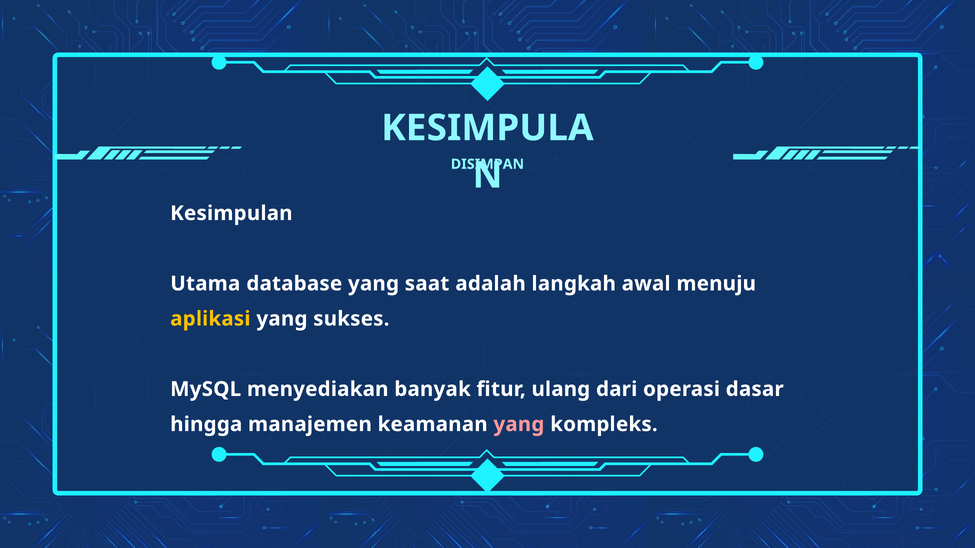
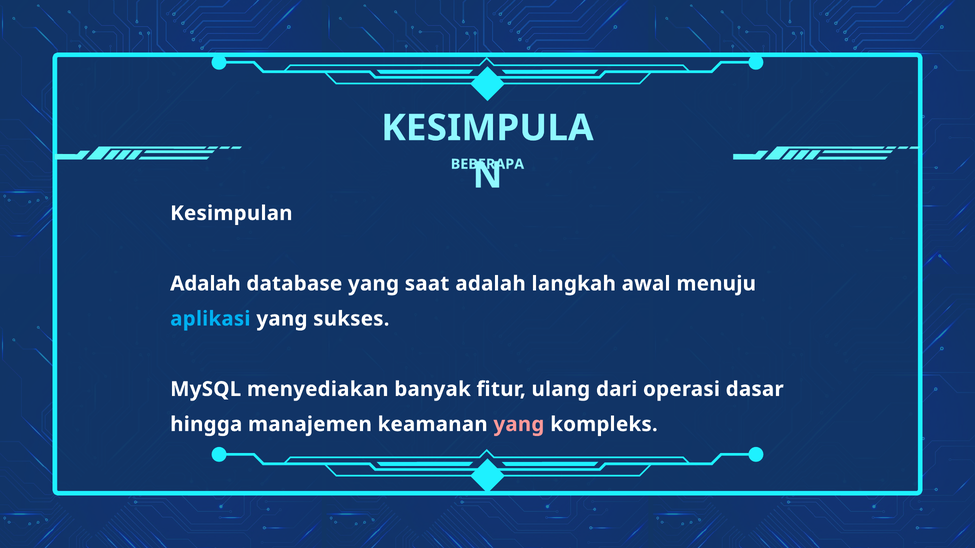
DISIMPAN: DISIMPAN -> BEBERAPA
Utama at (205, 284): Utama -> Adalah
aplikasi colour: yellow -> light blue
